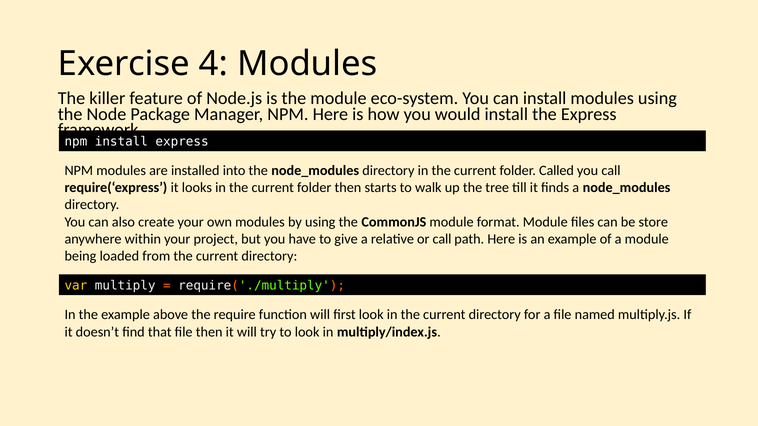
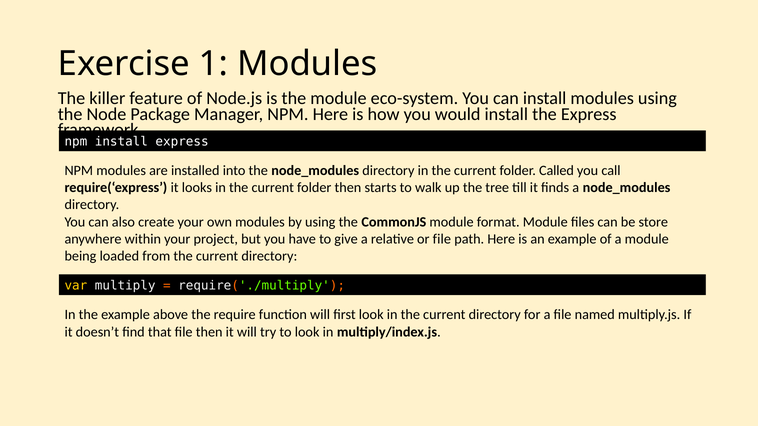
4: 4 -> 1
or call: call -> file
